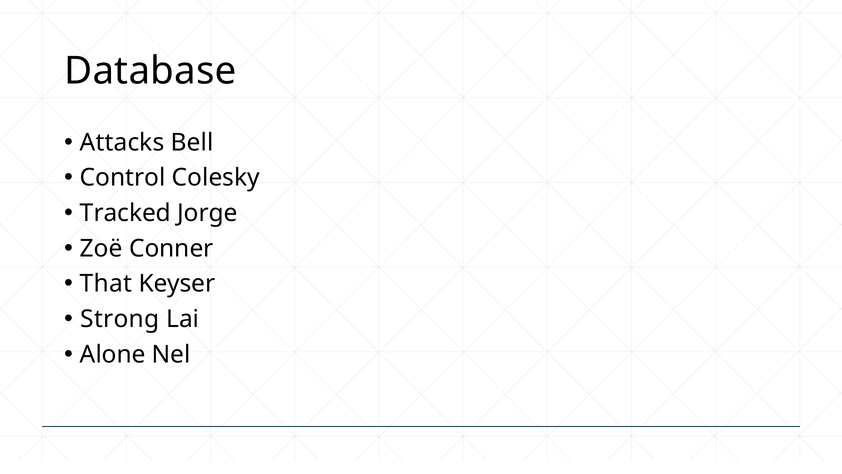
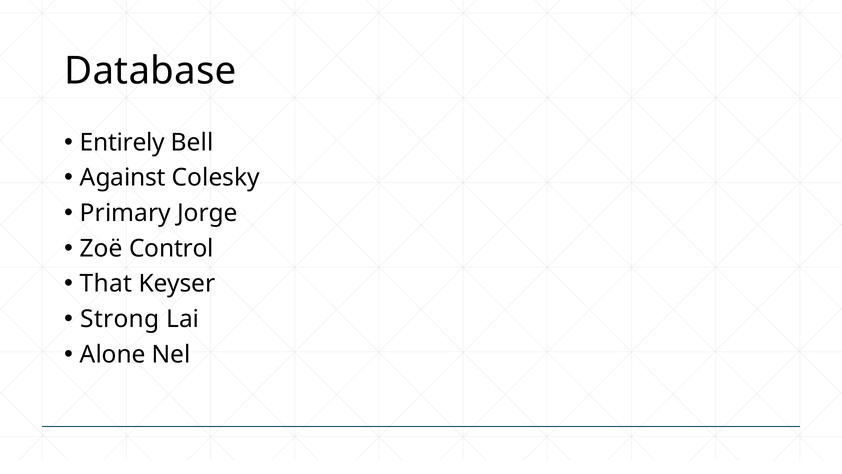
Attacks: Attacks -> Entirely
Control: Control -> Against
Tracked: Tracked -> Primary
Conner: Conner -> Control
